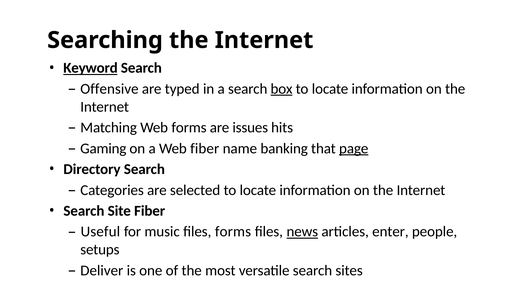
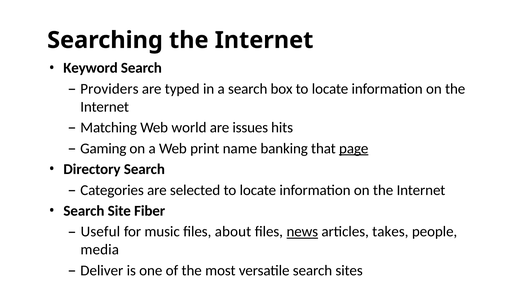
Keyword underline: present -> none
Offensive: Offensive -> Providers
box underline: present -> none
Web forms: forms -> world
Web fiber: fiber -> print
files forms: forms -> about
enter: enter -> takes
setups: setups -> media
